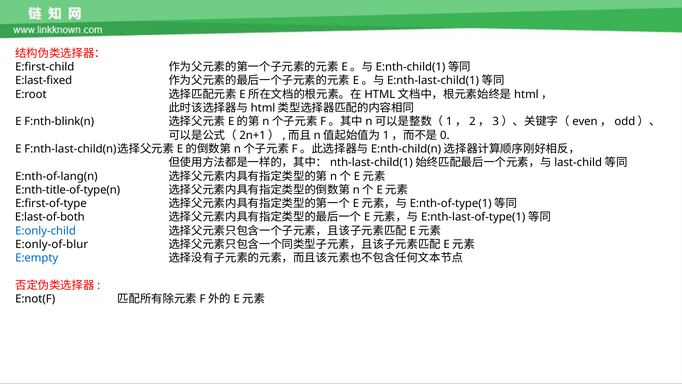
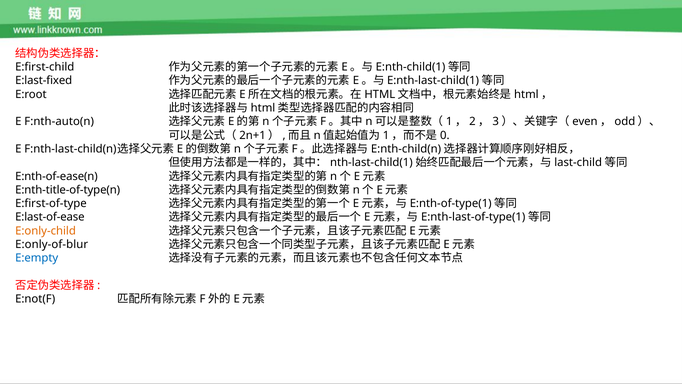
F:nth-blink(n: F:nth-blink(n -> F:nth-auto(n
E:nth-of-lang(n: E:nth-of-lang(n -> E:nth-of-ease(n
E:last-of-both: E:last-of-both -> E:last-of-ease
E:only-child colour: blue -> orange
